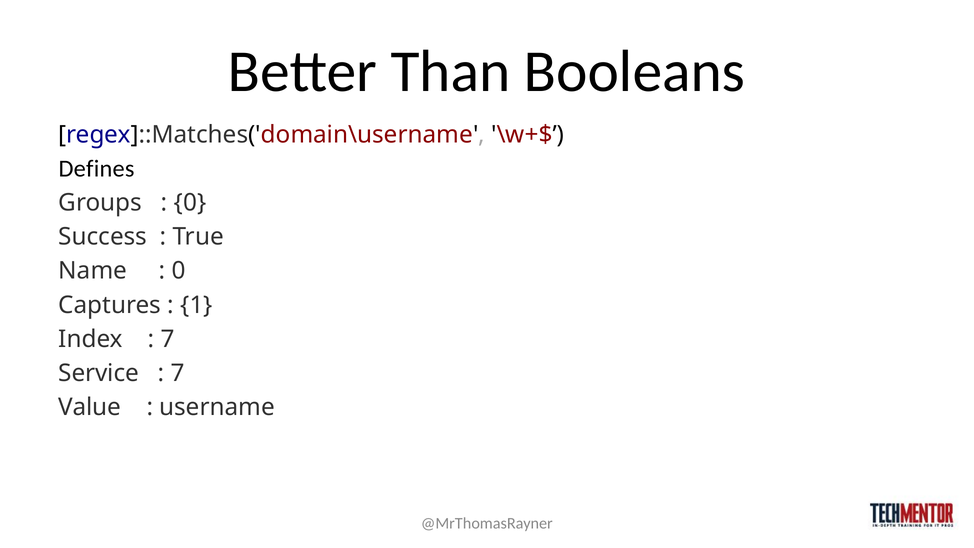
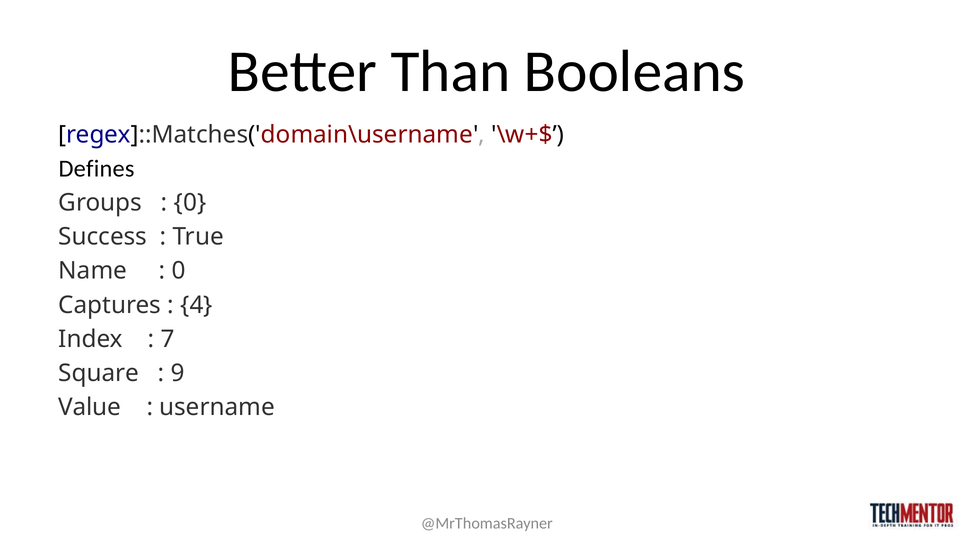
1: 1 -> 4
Service: Service -> Square
7 at (178, 373): 7 -> 9
